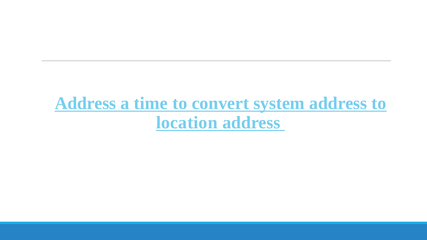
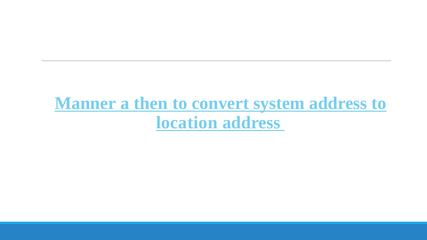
Address at (85, 103): Address -> Manner
time: time -> then
